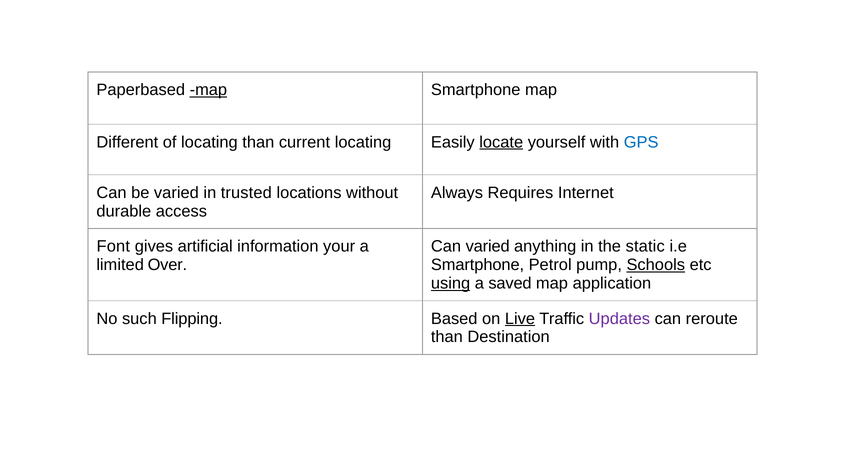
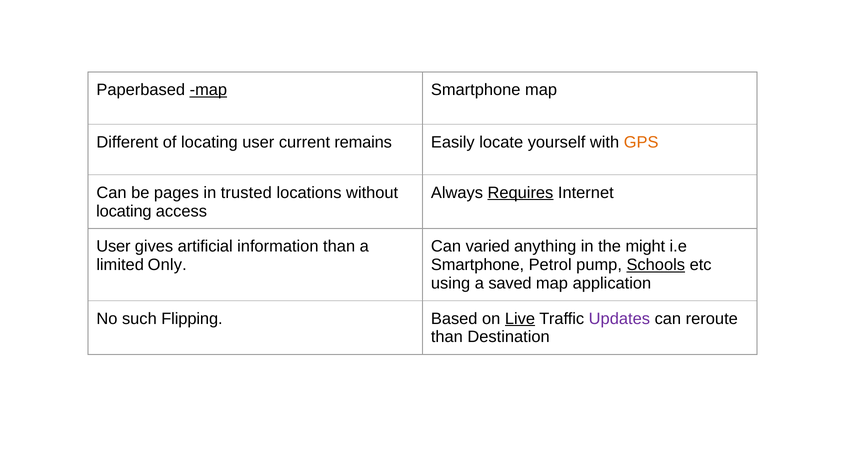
locating than: than -> user
current locating: locating -> remains
locate underline: present -> none
GPS colour: blue -> orange
be varied: varied -> pages
Requires underline: none -> present
durable at (124, 211): durable -> locating
Font at (113, 247): Font -> User
information your: your -> than
static: static -> might
Over: Over -> Only
using underline: present -> none
